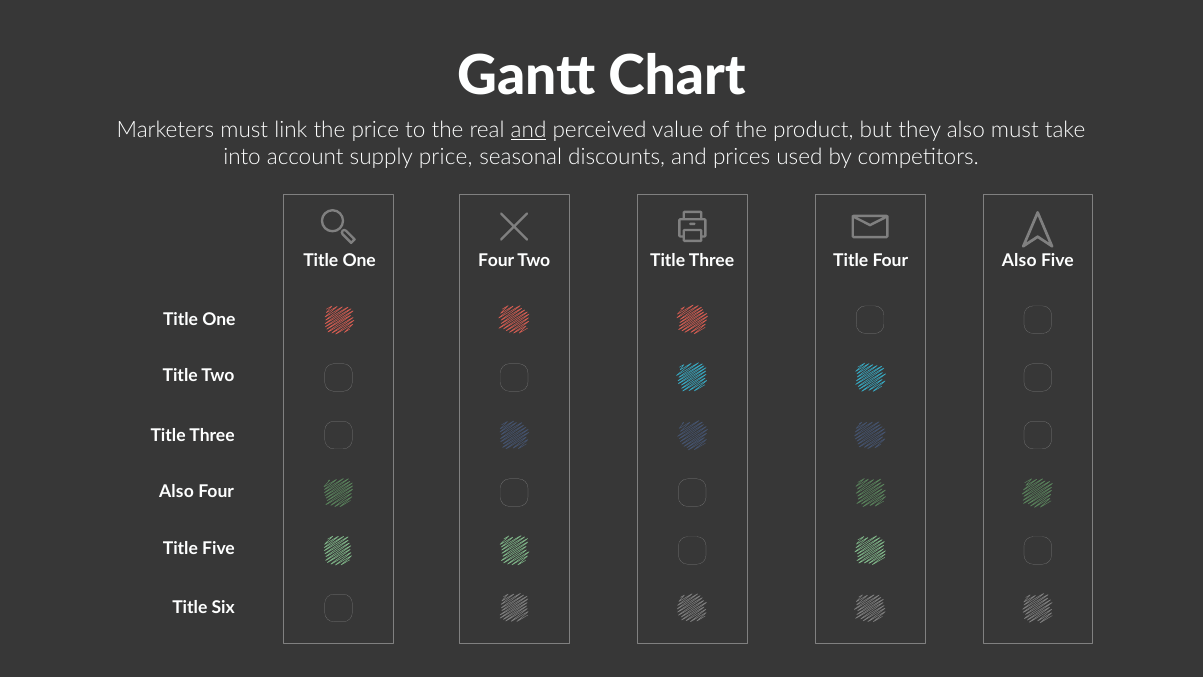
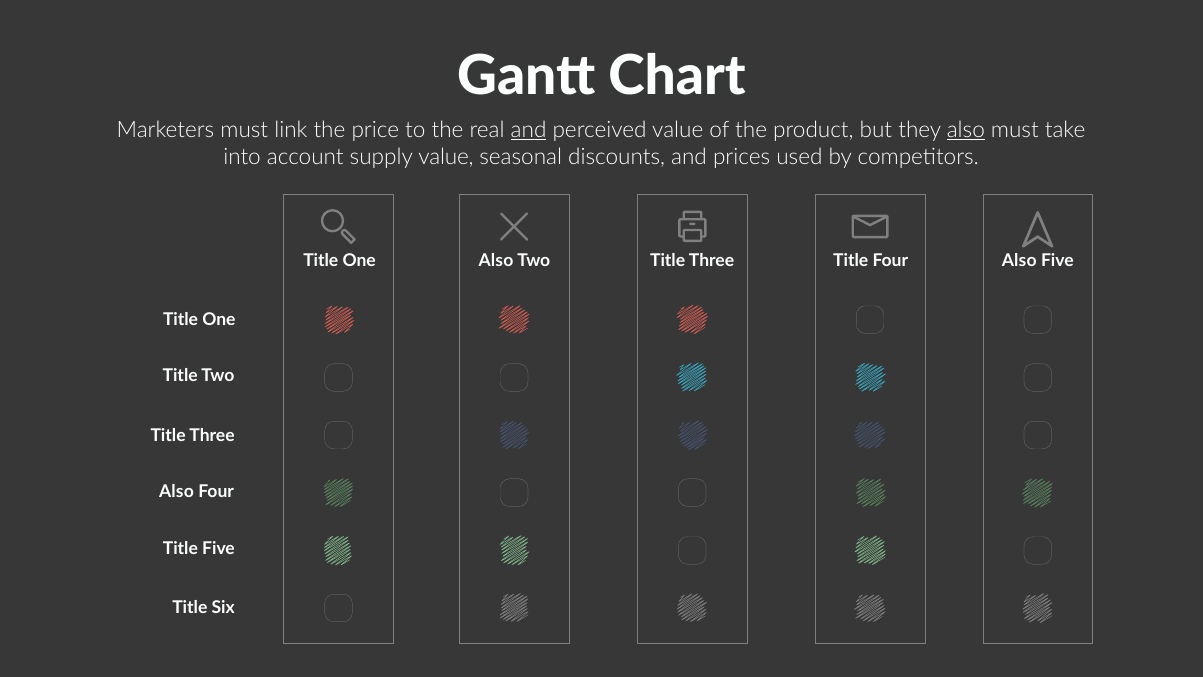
also at (966, 130) underline: none -> present
supply price: price -> value
One Four: Four -> Also
